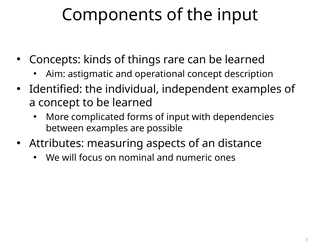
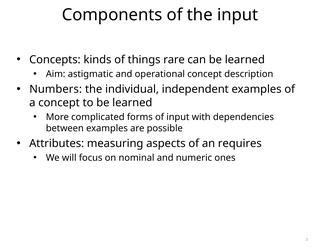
Identified: Identified -> Numbers
distance: distance -> requires
